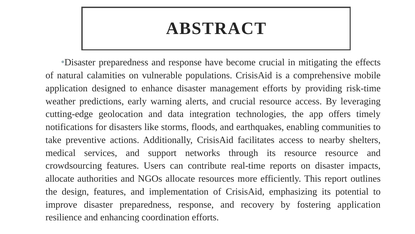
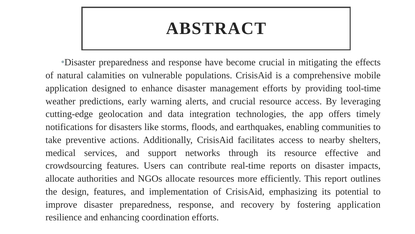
risk-time: risk-time -> tool-time
resource resource: resource -> effective
